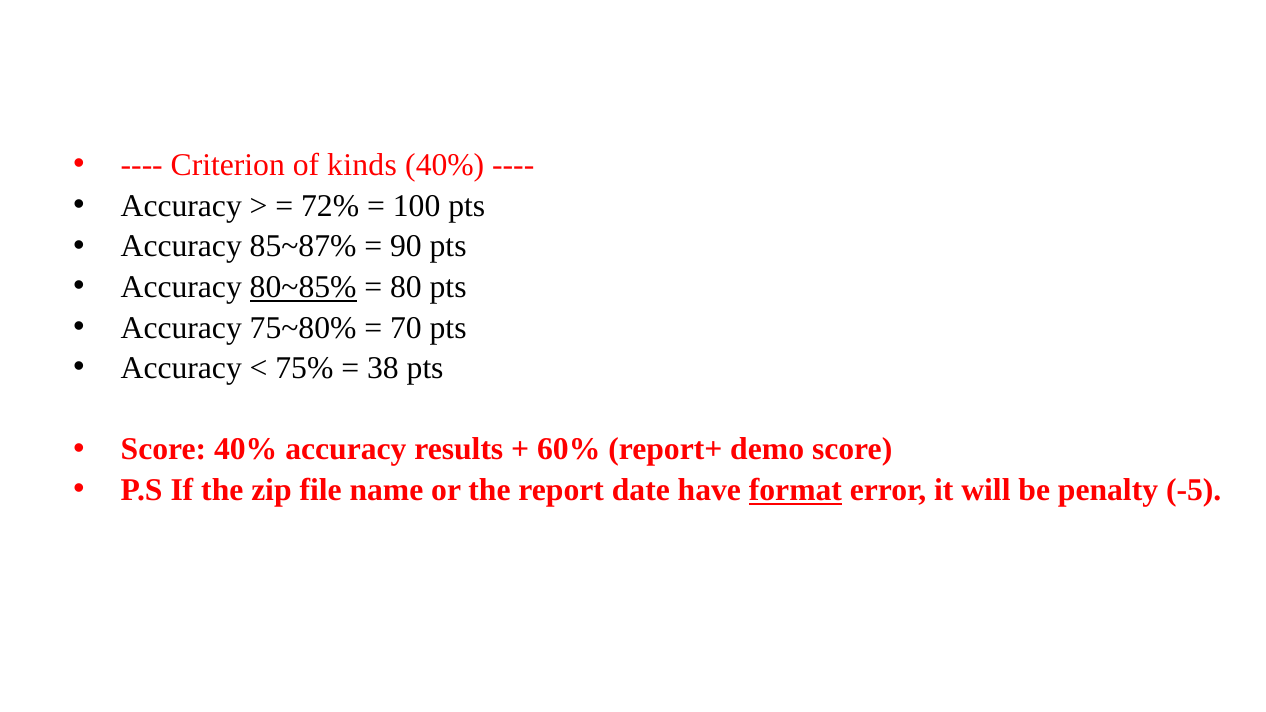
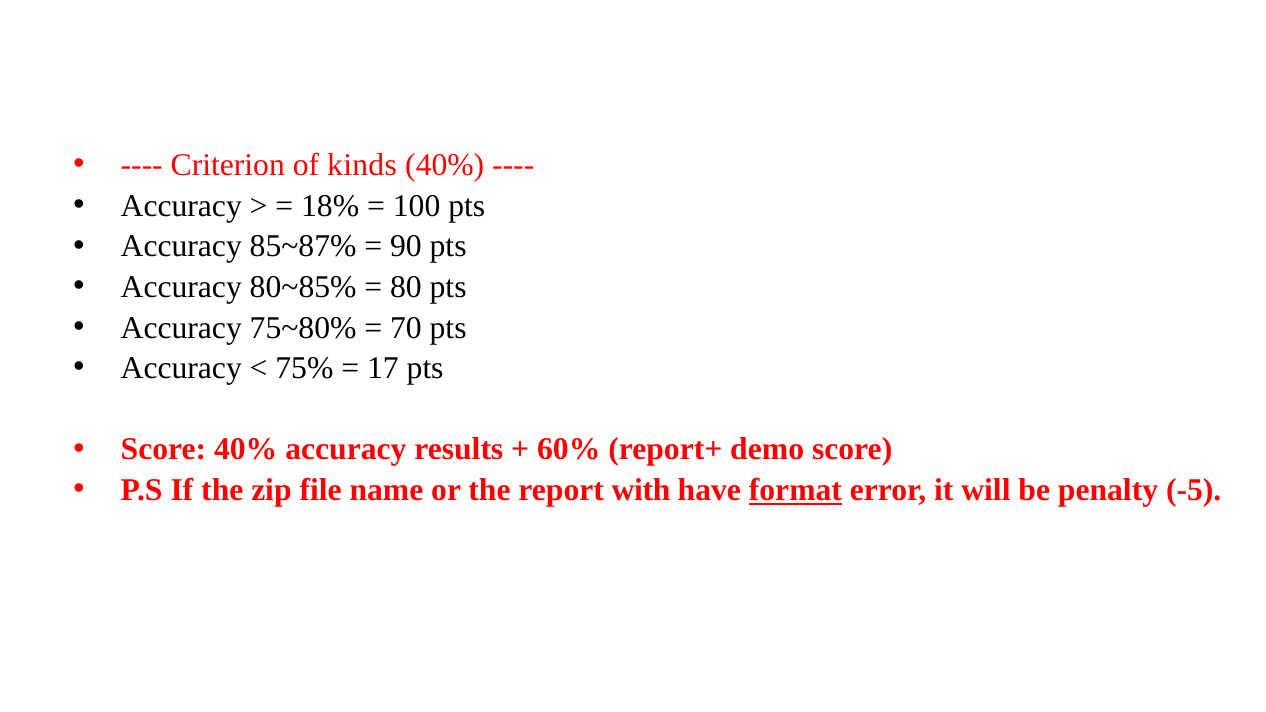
72%: 72% -> 18%
80~85% underline: present -> none
38: 38 -> 17
date: date -> with
